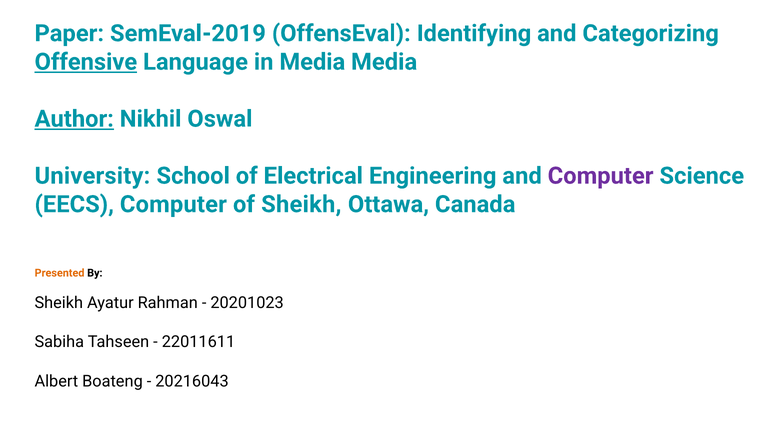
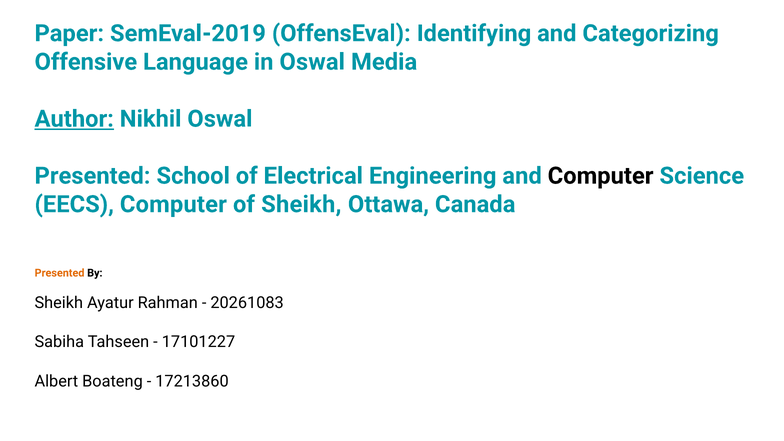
Offensive underline: present -> none
in Media: Media -> Oswal
University at (92, 176): University -> Presented
Computer at (601, 176) colour: purple -> black
20201023: 20201023 -> 20261083
22011611: 22011611 -> 17101227
20216043: 20216043 -> 17213860
